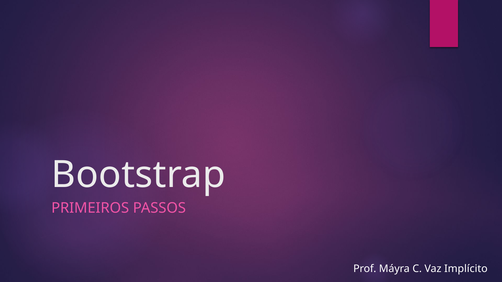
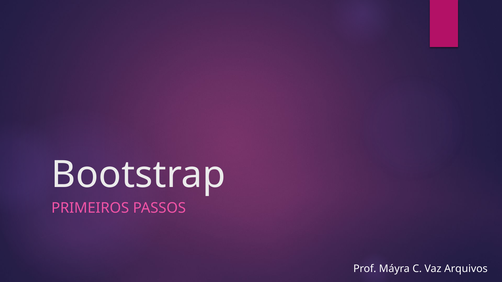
Implícito: Implícito -> Arquivos
